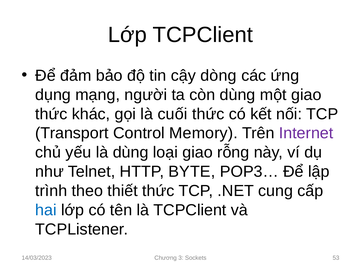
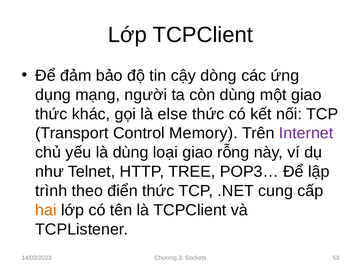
cuối: cuối -> else
BYTE: BYTE -> TREE
thiết: thiết -> điển
hai colour: blue -> orange
